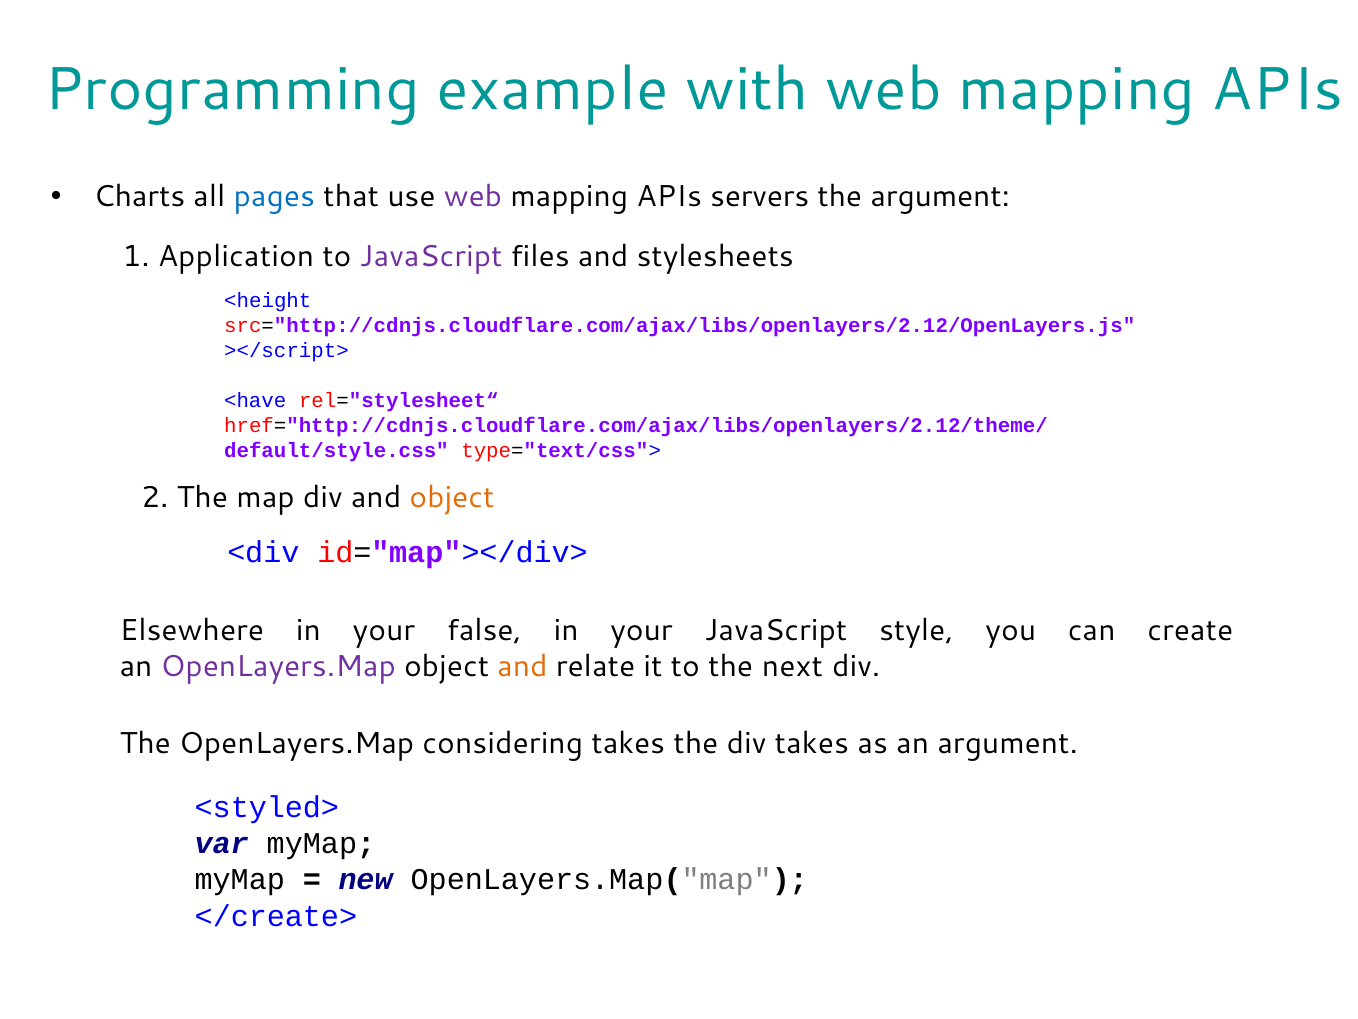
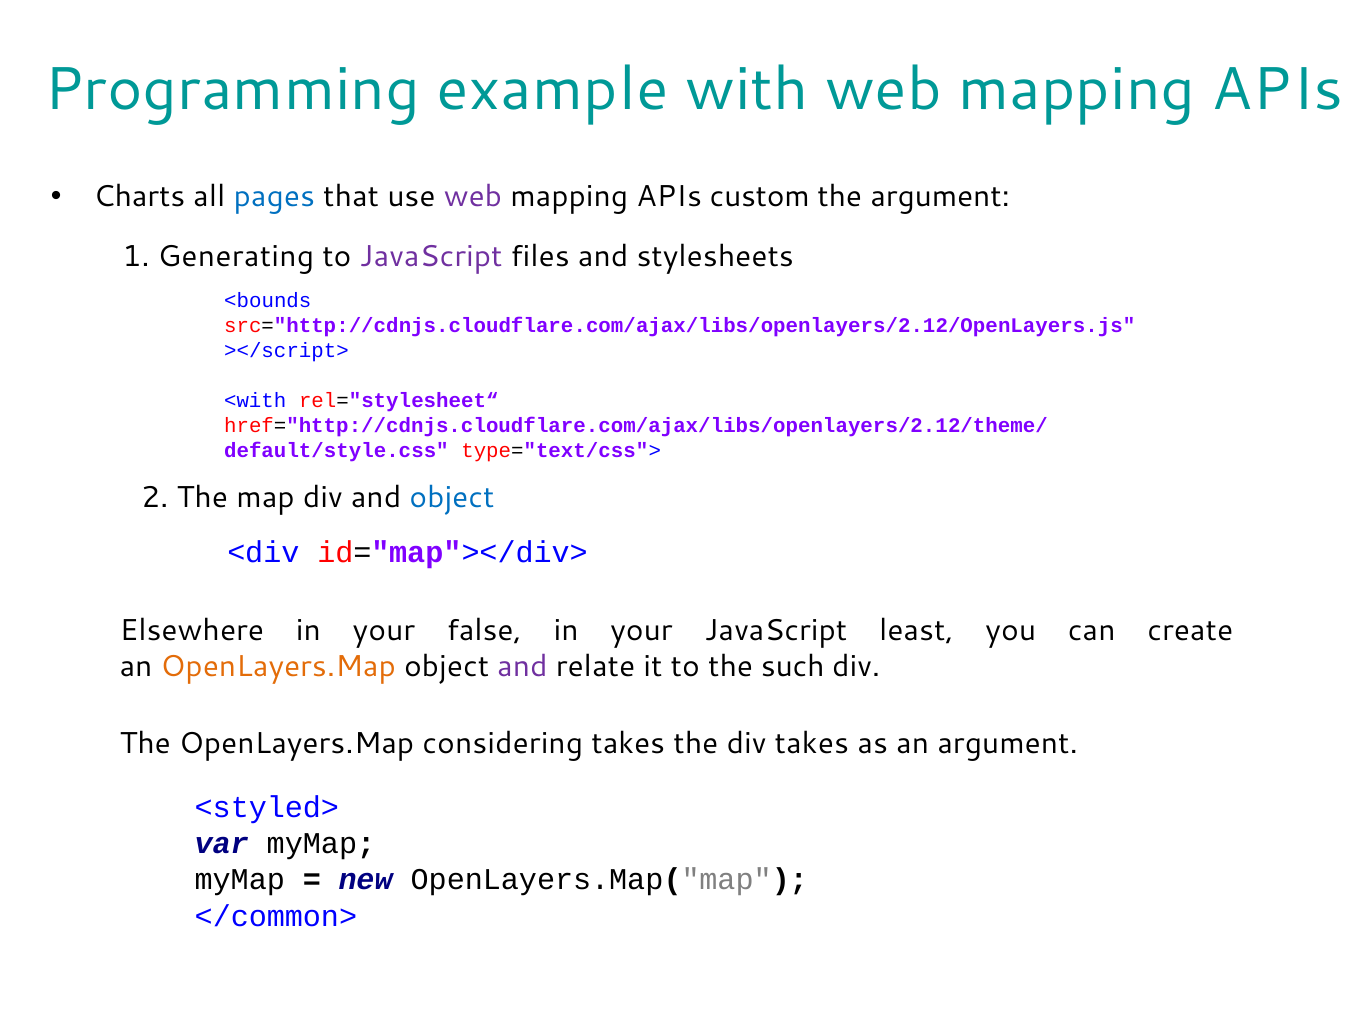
servers: servers -> custom
Application: Application -> Generating
<height: <height -> <bounds
<have: <have -> <with
object at (452, 497) colour: orange -> blue
style: style -> least
OpenLayers.Map at (278, 667) colour: purple -> orange
and at (522, 667) colour: orange -> purple
next: next -> such
</create>: </create> -> </common>
